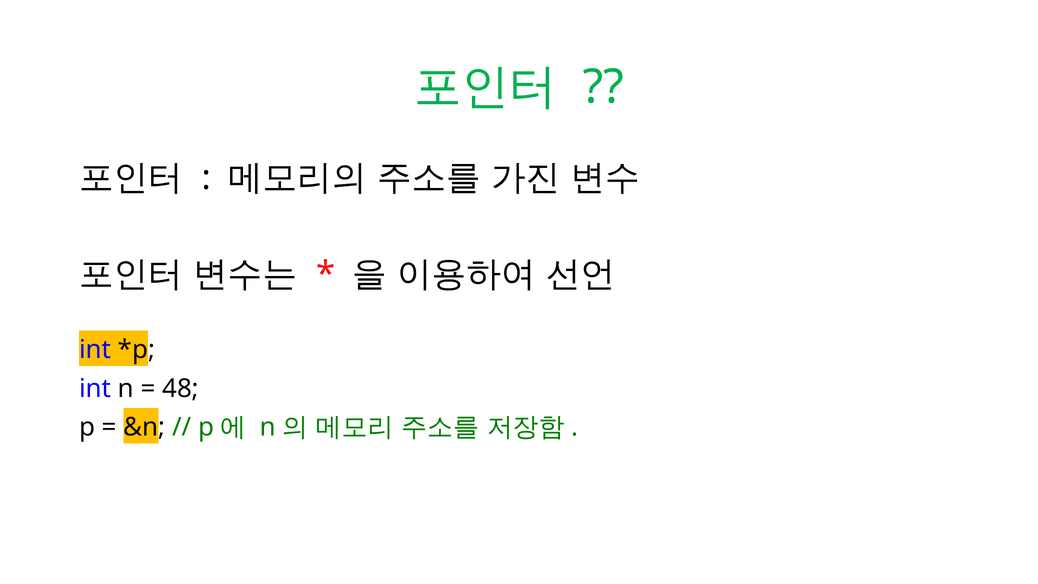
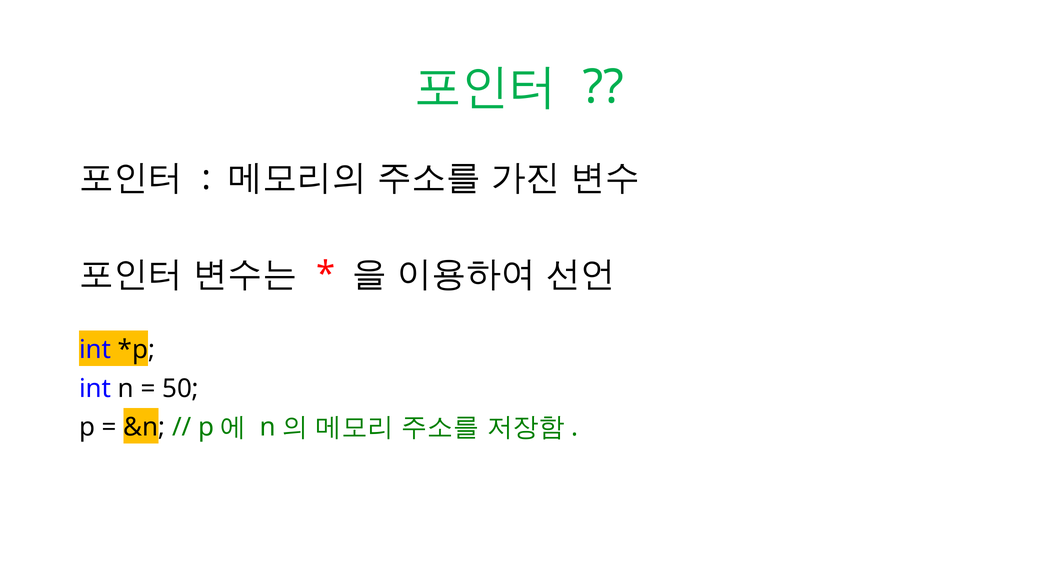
48: 48 -> 50
